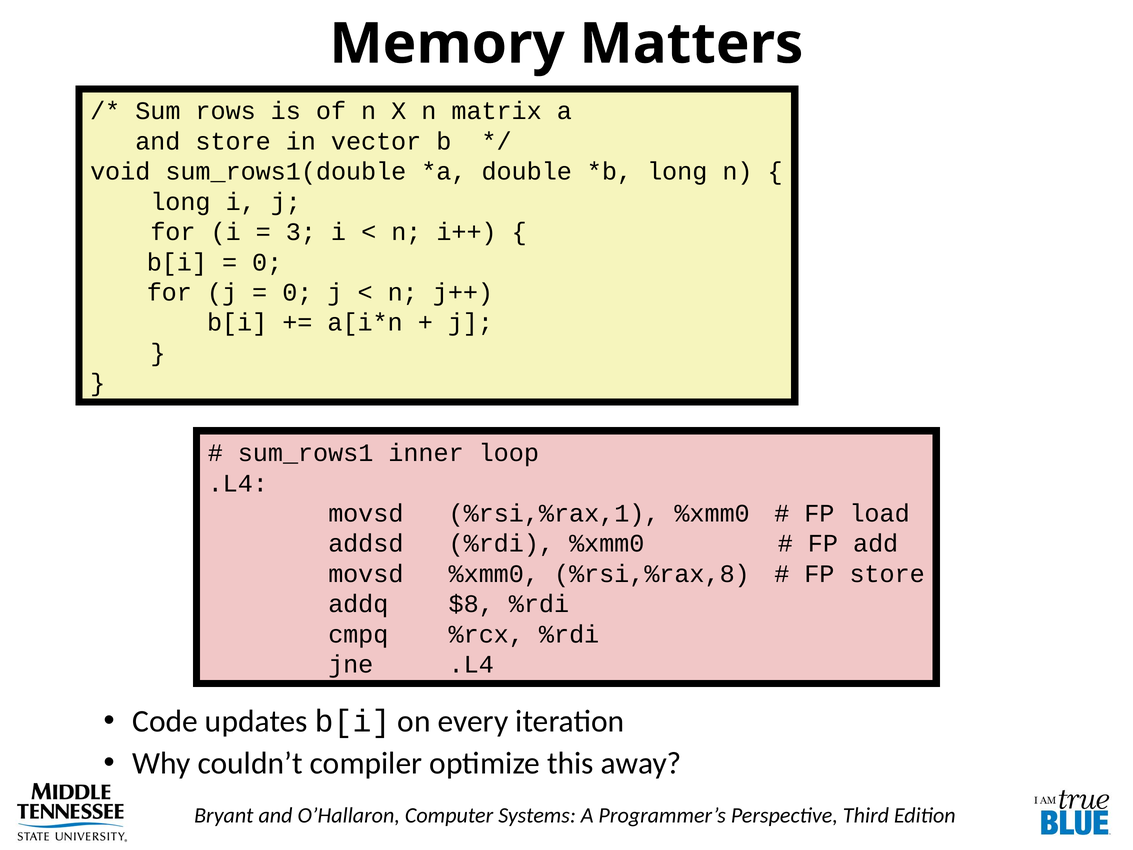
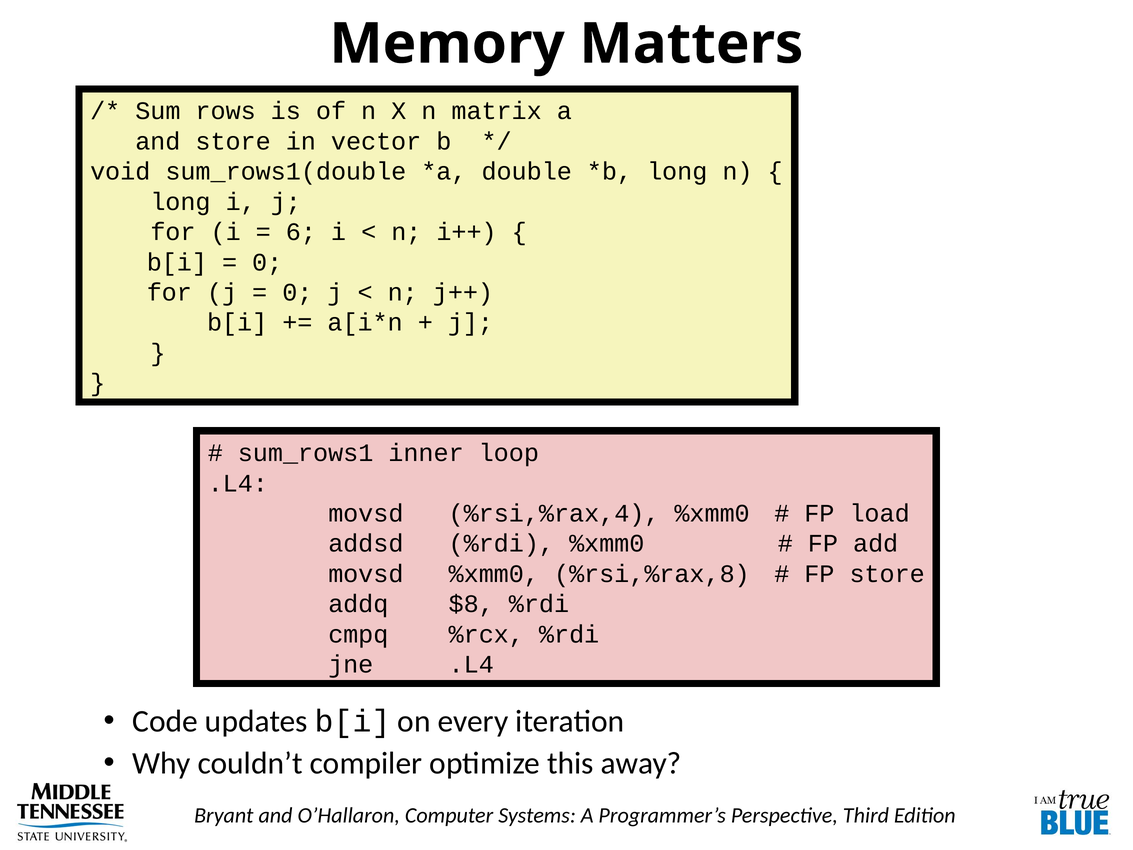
3: 3 -> 6
%rsi,%rax,1: %rsi,%rax,1 -> %rsi,%rax,4
